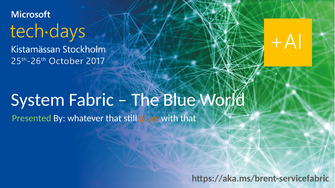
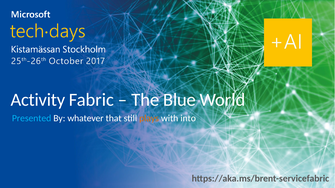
System: System -> Activity
Presented colour: light green -> light blue
with that: that -> into
